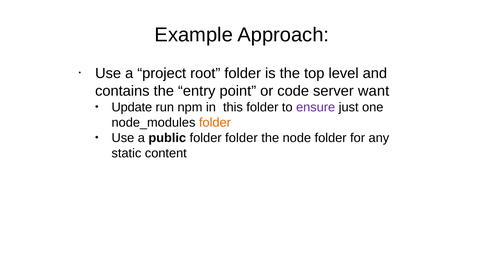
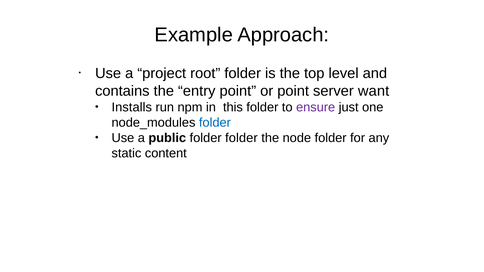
or code: code -> point
Update: Update -> Installs
folder at (215, 123) colour: orange -> blue
